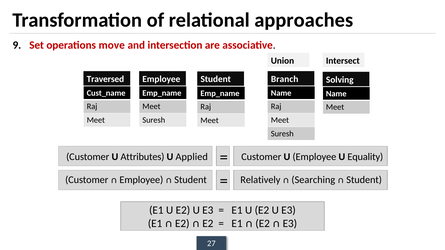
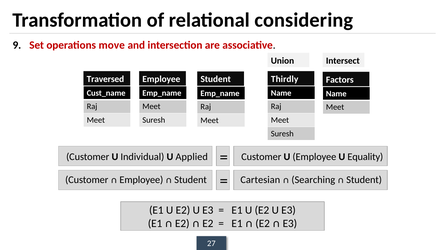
approaches: approaches -> considering
Branch: Branch -> Thirdly
Solving: Solving -> Factors
Attributes: Attributes -> Individual
Relatively: Relatively -> Cartesian
